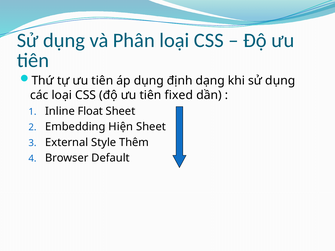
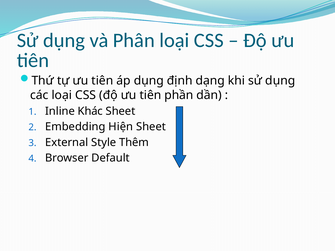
fixed: fixed -> phần
Float: Float -> Khác
